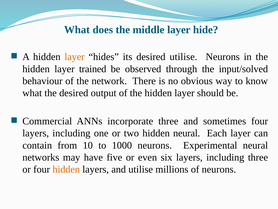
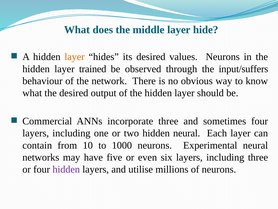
desired utilise: utilise -> values
input/solved: input/solved -> input/suffers
hidden at (66, 169) colour: orange -> purple
